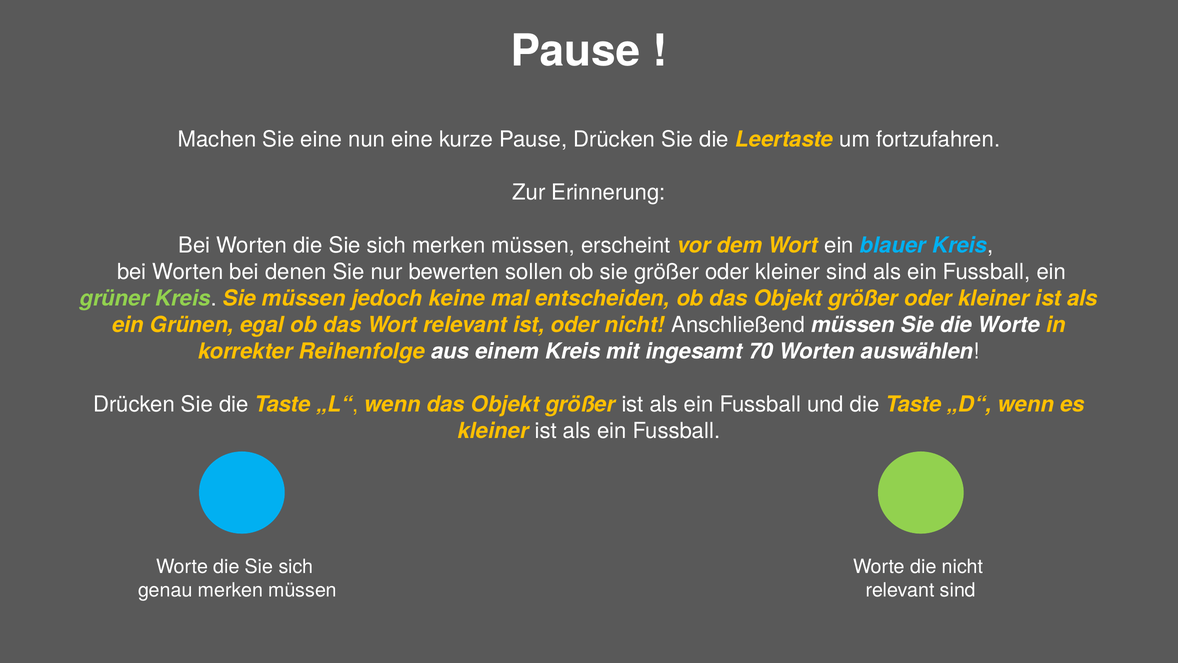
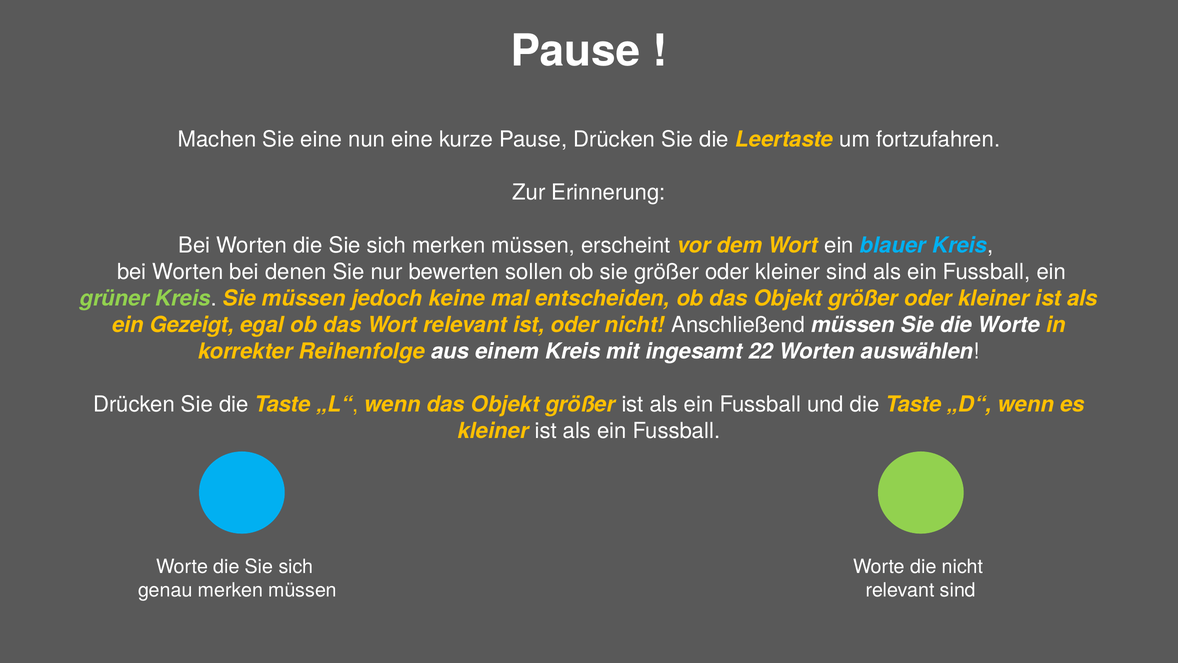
Grünen: Grünen -> Gezeigt
70: 70 -> 22
